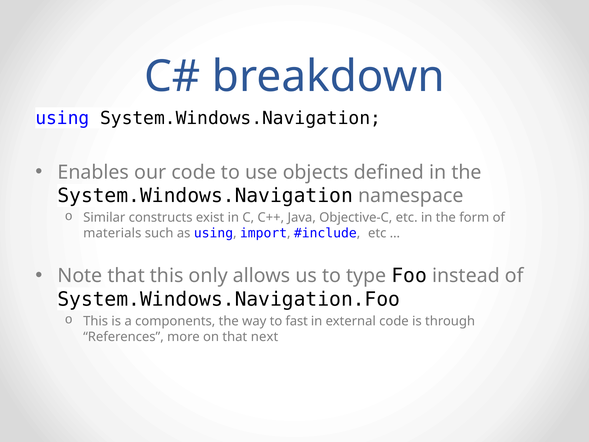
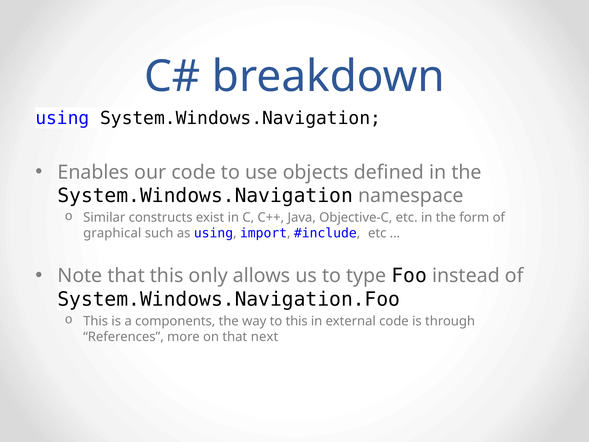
materials: materials -> graphical
to fast: fast -> this
